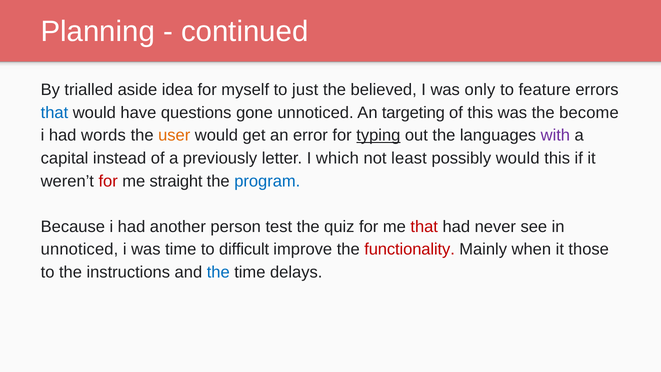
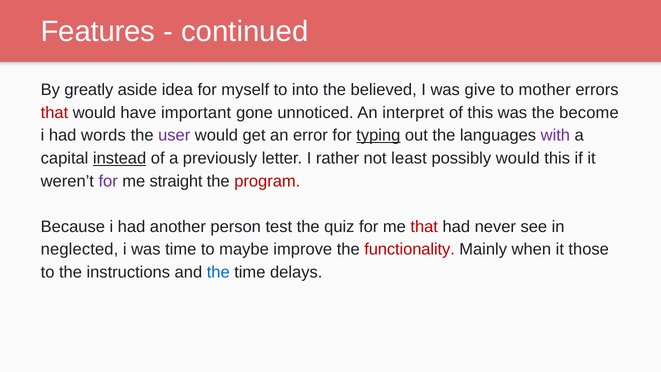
Planning: Planning -> Features
trialled: trialled -> greatly
just: just -> into
only: only -> give
feature: feature -> mother
that at (54, 113) colour: blue -> red
questions: questions -> important
targeting: targeting -> interpret
user colour: orange -> purple
instead underline: none -> present
which: which -> rather
for at (108, 181) colour: red -> purple
program colour: blue -> red
unnoticed at (79, 249): unnoticed -> neglected
difficult: difficult -> maybe
